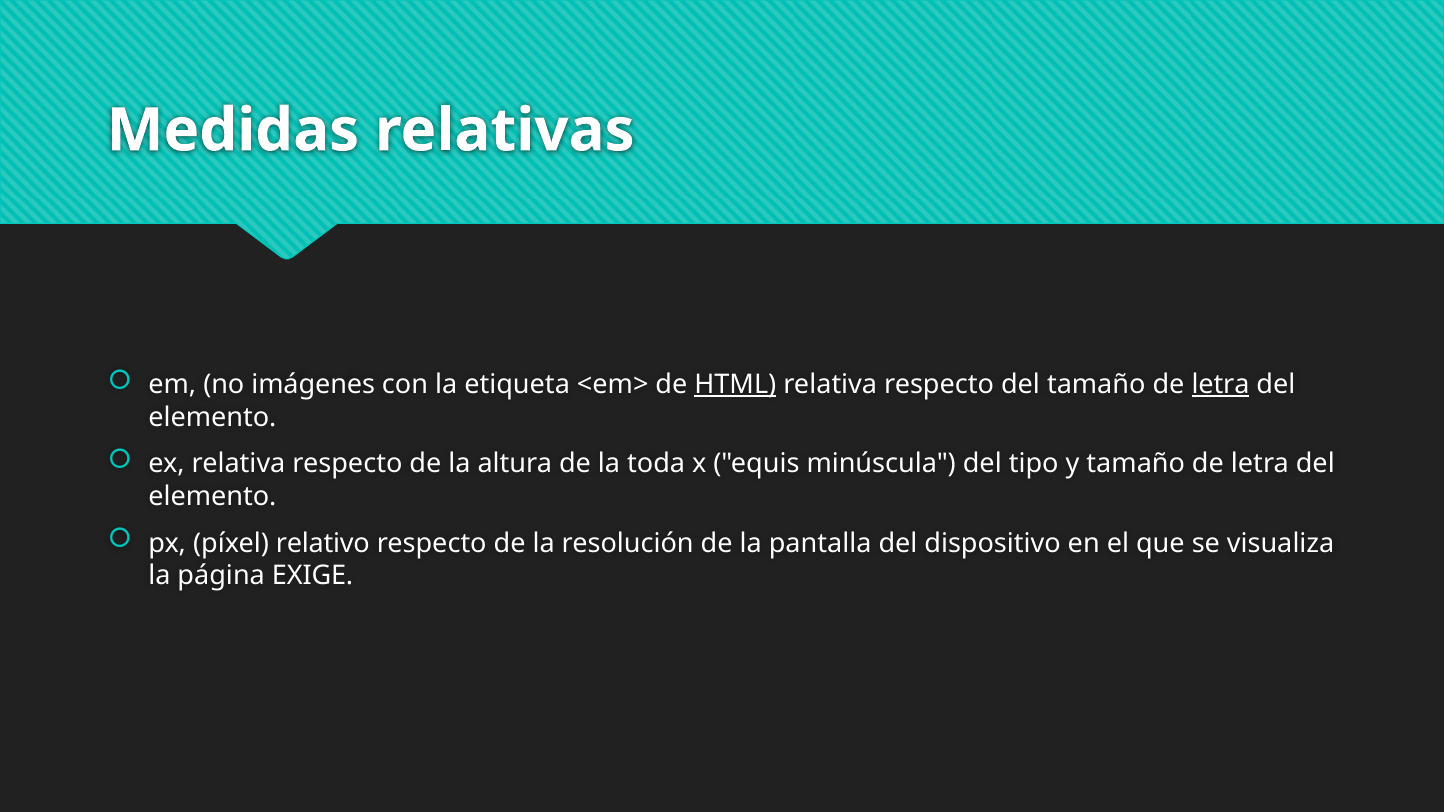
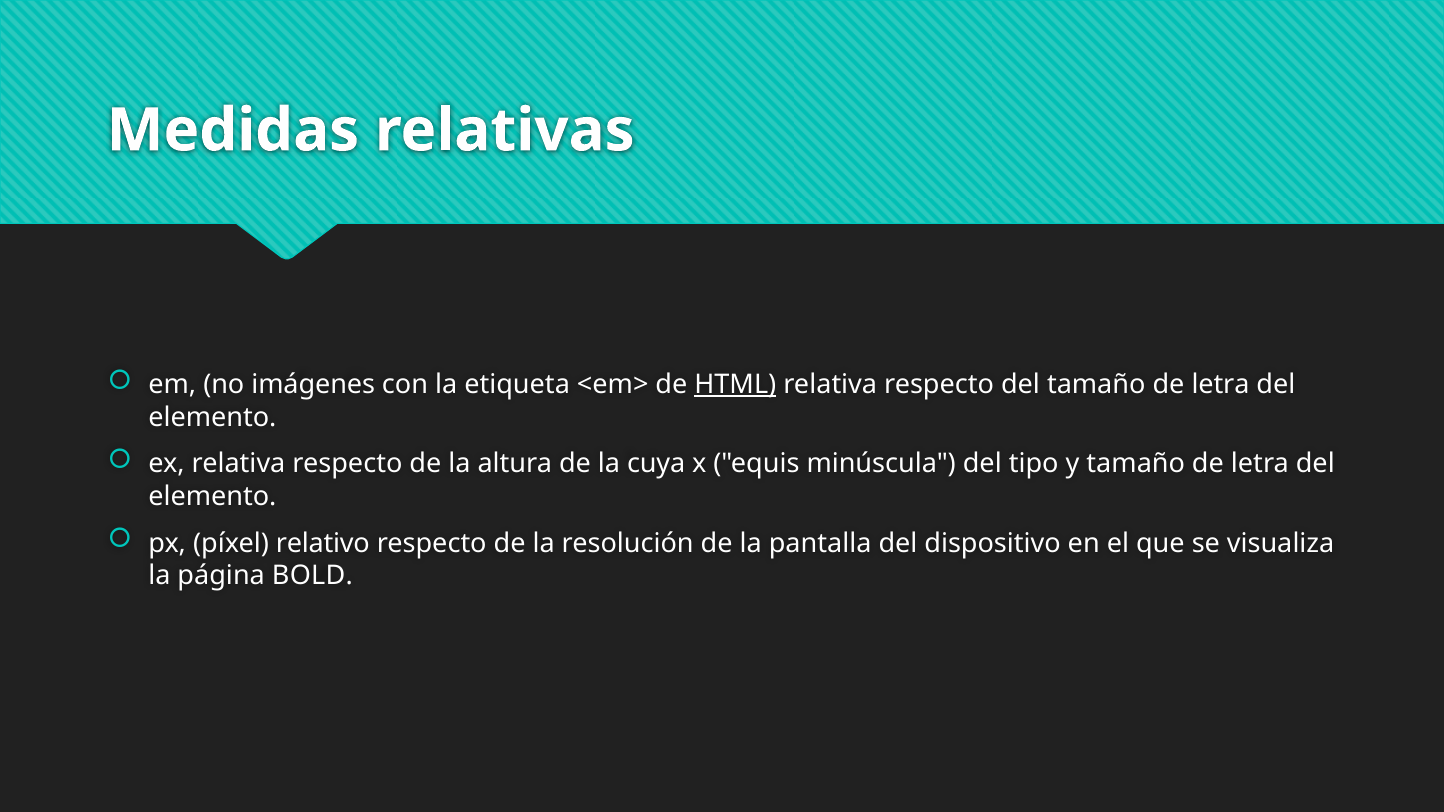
letra at (1221, 385) underline: present -> none
toda: toda -> cuya
EXIGE: EXIGE -> BOLD
